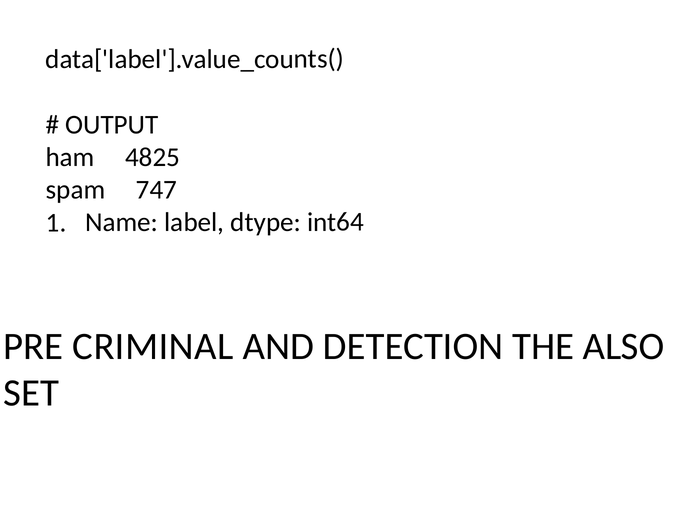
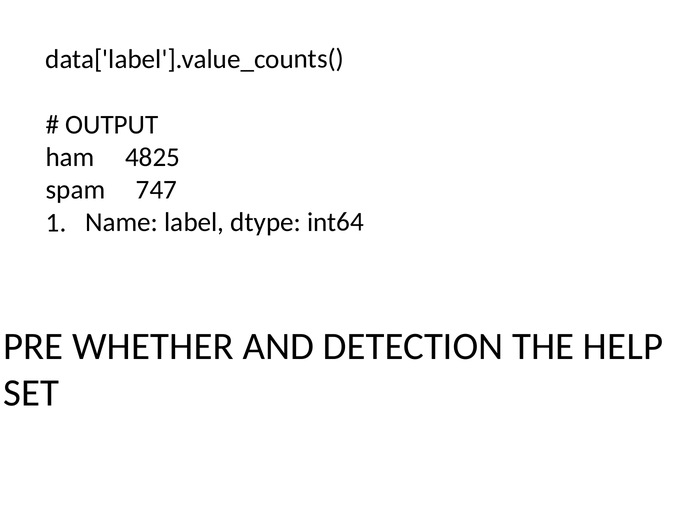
CRIMINAL: CRIMINAL -> WHETHER
ALSO: ALSO -> HELP
